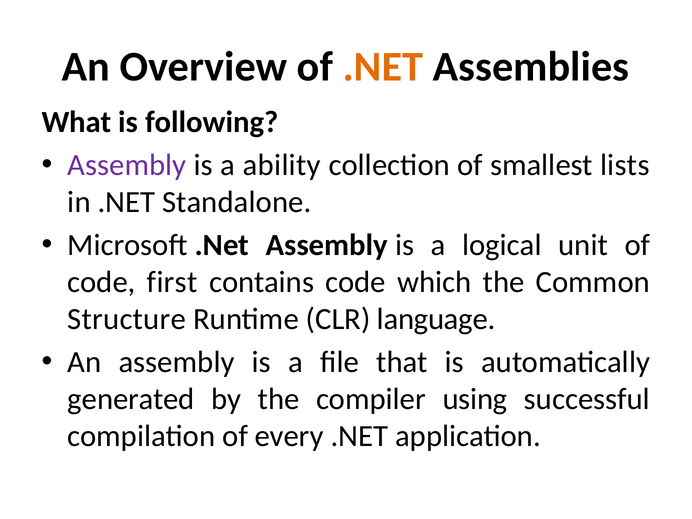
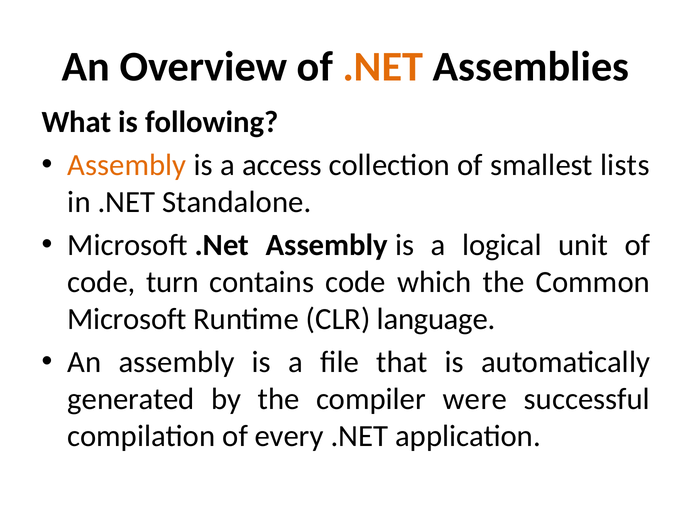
Assembly at (127, 165) colour: purple -> orange
ability: ability -> access
first: first -> turn
Structure at (127, 319): Structure -> Microsoft
using: using -> were
